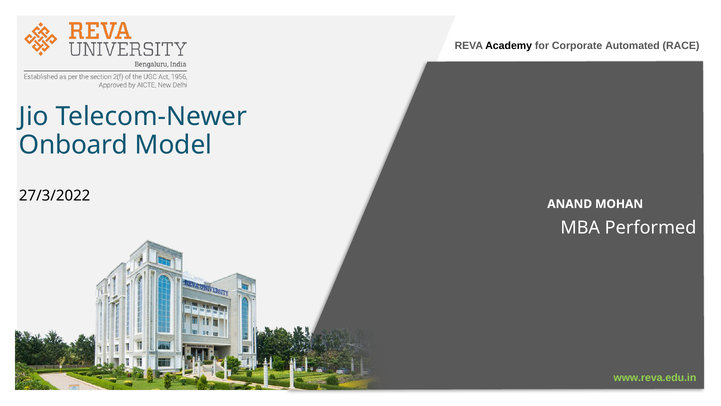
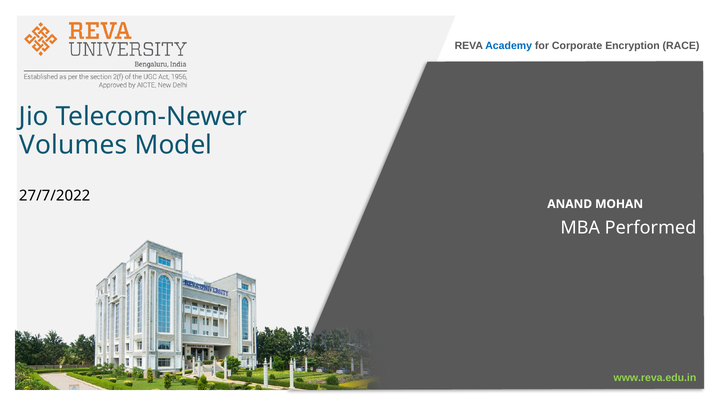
Academy colour: black -> blue
Automated: Automated -> Encryption
Onboard: Onboard -> Volumes
27/3/2022: 27/3/2022 -> 27/7/2022
